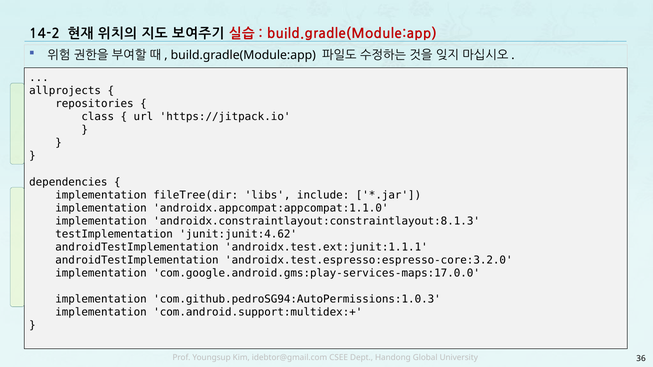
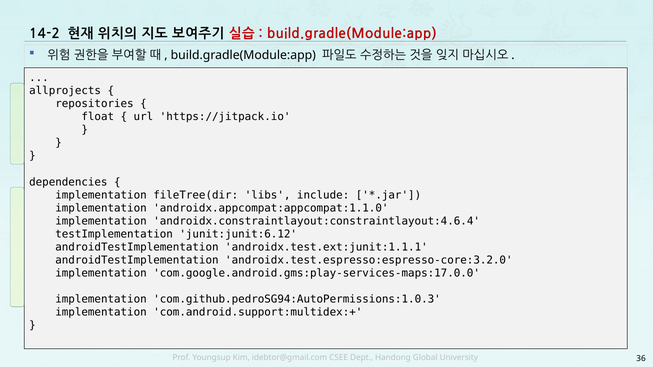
class: class -> float
androidx.constraintlayout:constraintlayout:8.1.3: androidx.constraintlayout:constraintlayout:8.1.3 -> androidx.constraintlayout:constraintlayout:4.6.4
junit:junit:4.62: junit:junit:4.62 -> junit:junit:6.12
